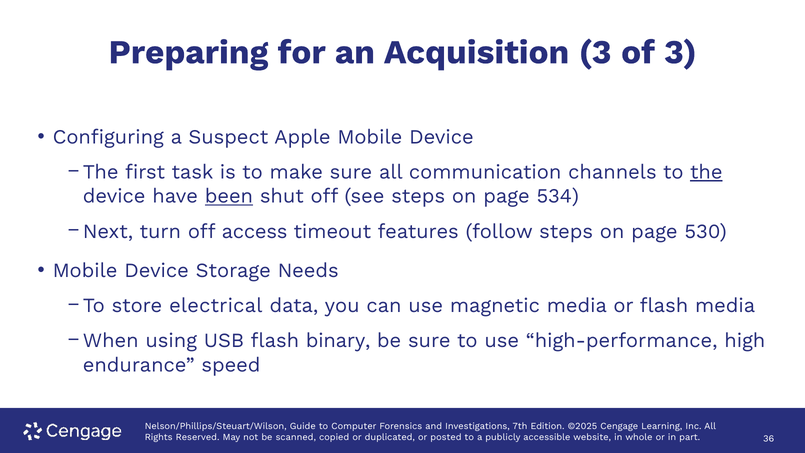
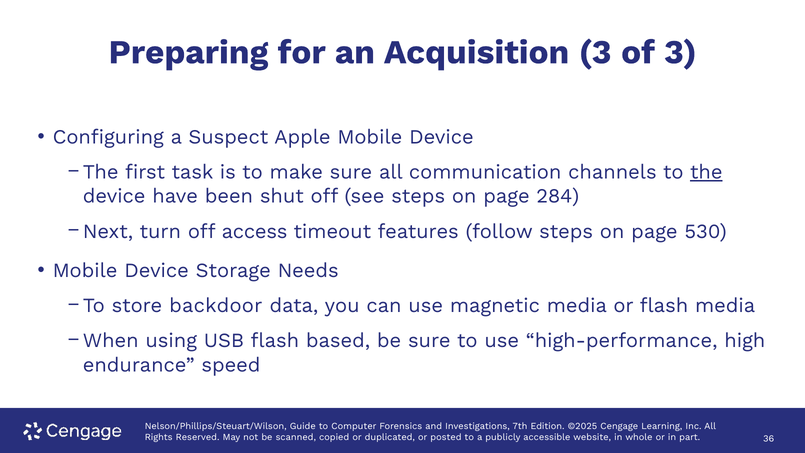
been underline: present -> none
534: 534 -> 284
electrical: electrical -> backdoor
binary: binary -> based
